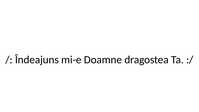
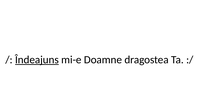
Îndeajuns underline: none -> present
